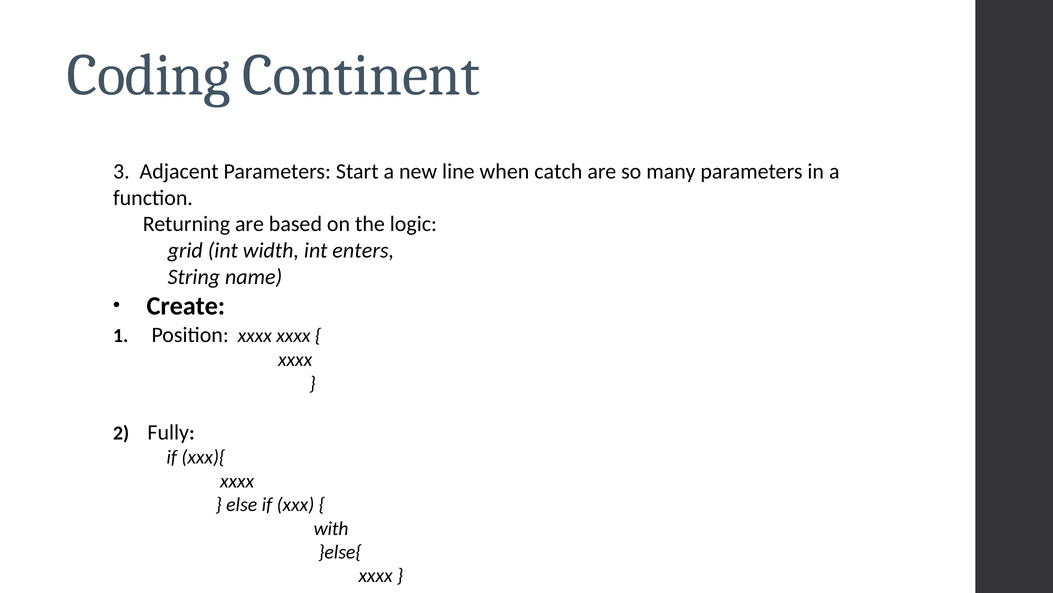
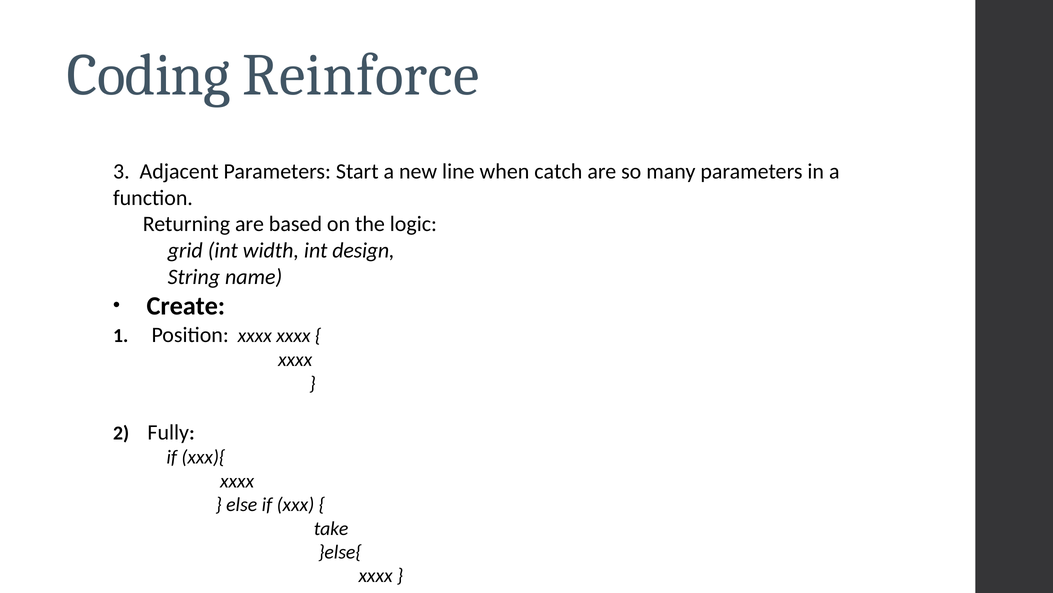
Continent: Continent -> Reinforce
enters: enters -> design
with: with -> take
